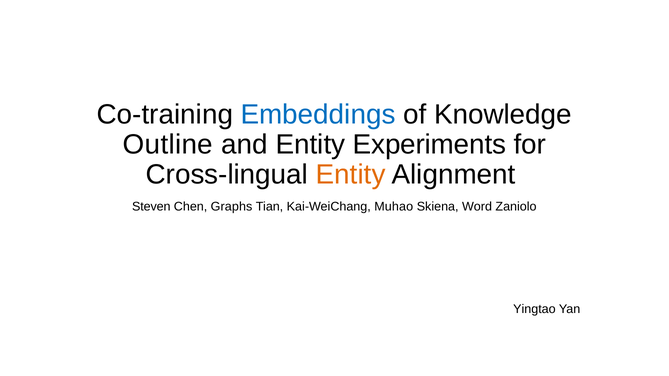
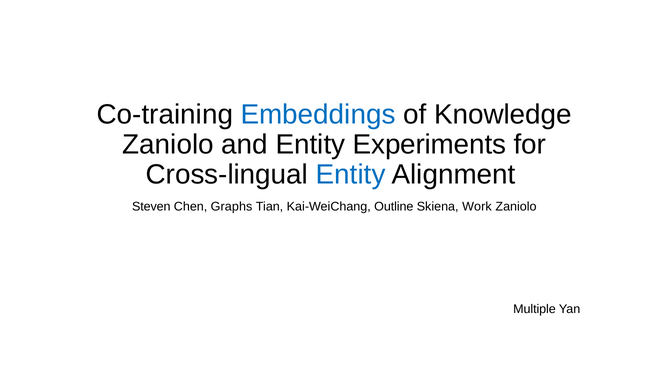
Outline at (168, 145): Outline -> Zaniolo
Entity at (351, 175) colour: orange -> blue
Muhao: Muhao -> Outline
Word: Word -> Work
Yingtao: Yingtao -> Multiple
